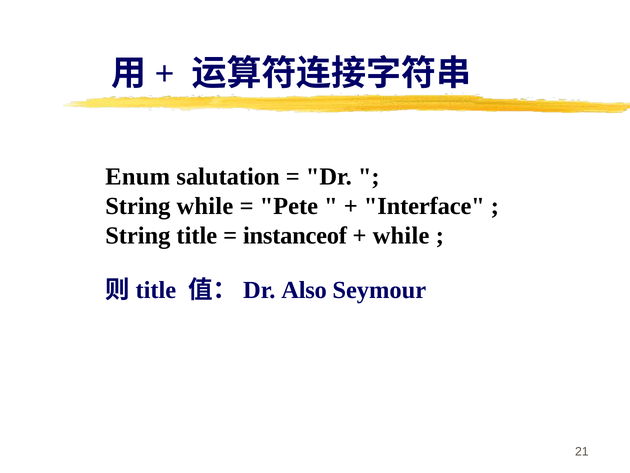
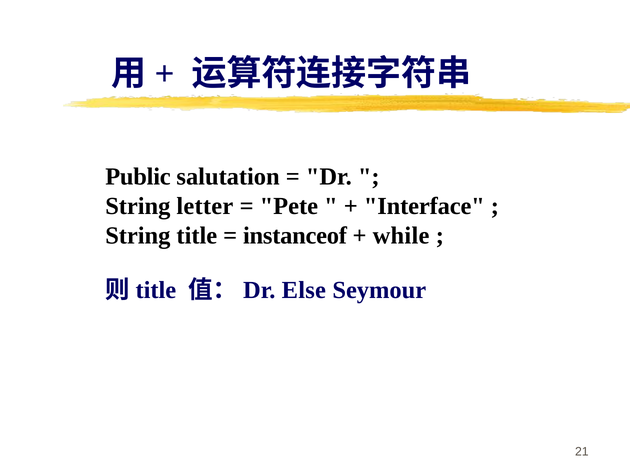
Enum: Enum -> Public
String while: while -> letter
Also: Also -> Else
